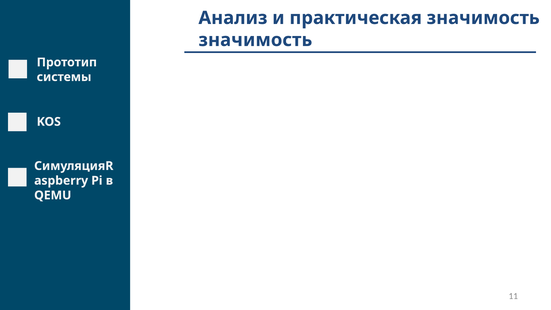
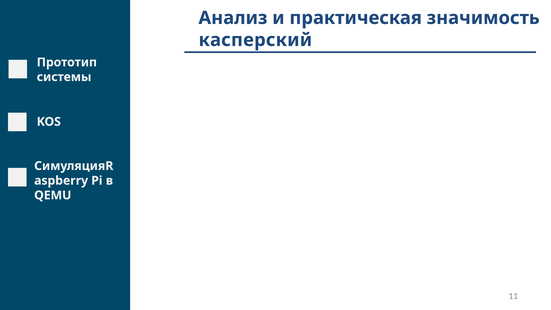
значимость at (255, 40): значимость -> касперский
